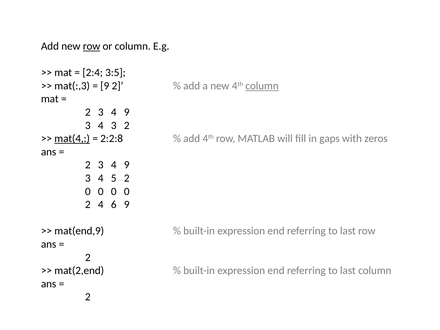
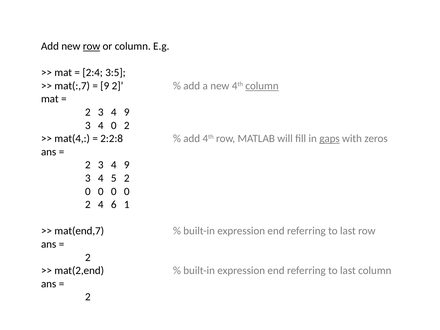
mat(:,3: mat(:,3 -> mat(:,7
4 3: 3 -> 0
mat(4 underline: present -> none
gaps underline: none -> present
6 9: 9 -> 1
mat(end,9: mat(end,9 -> mat(end,7
